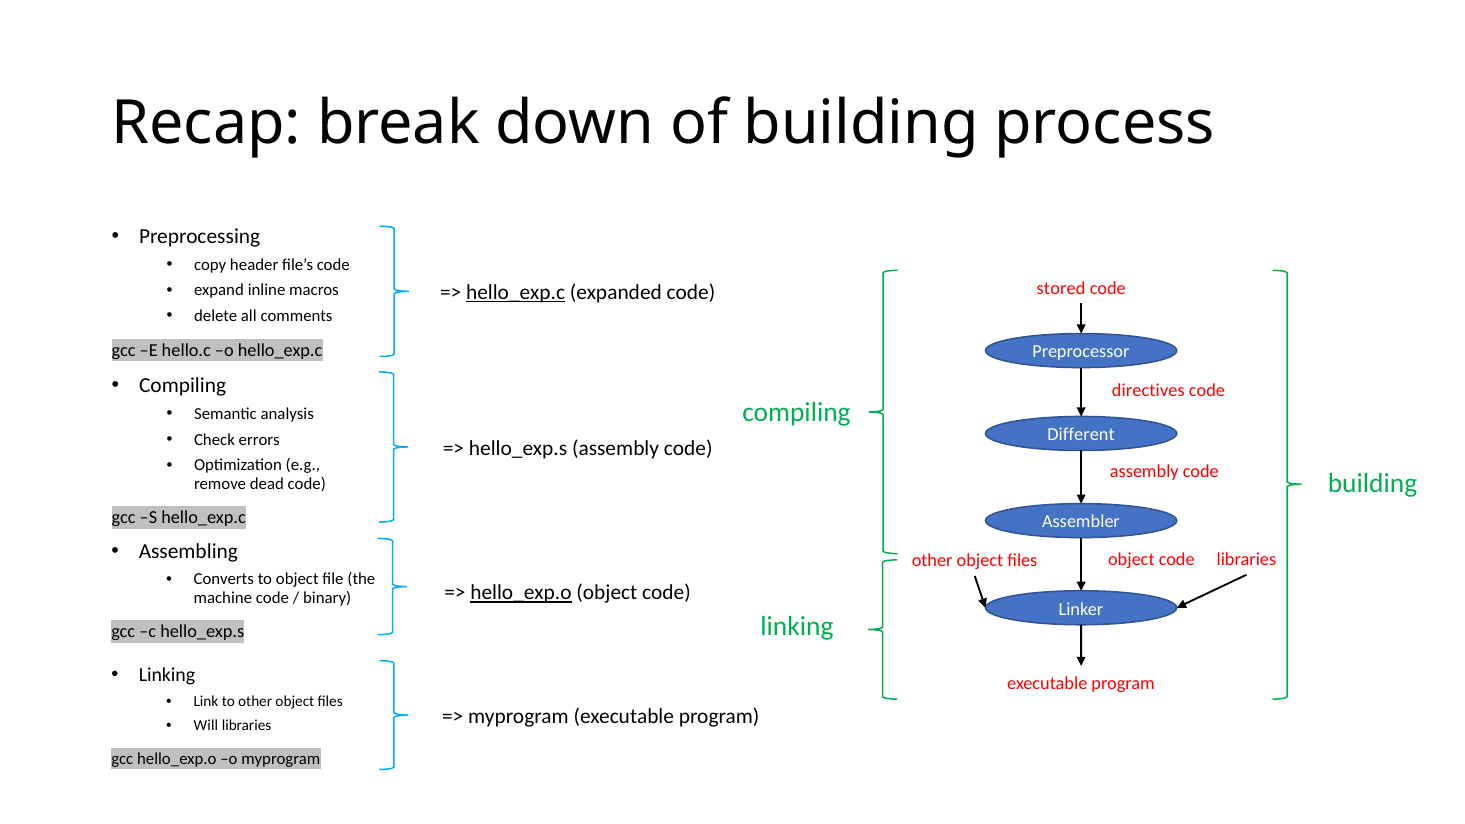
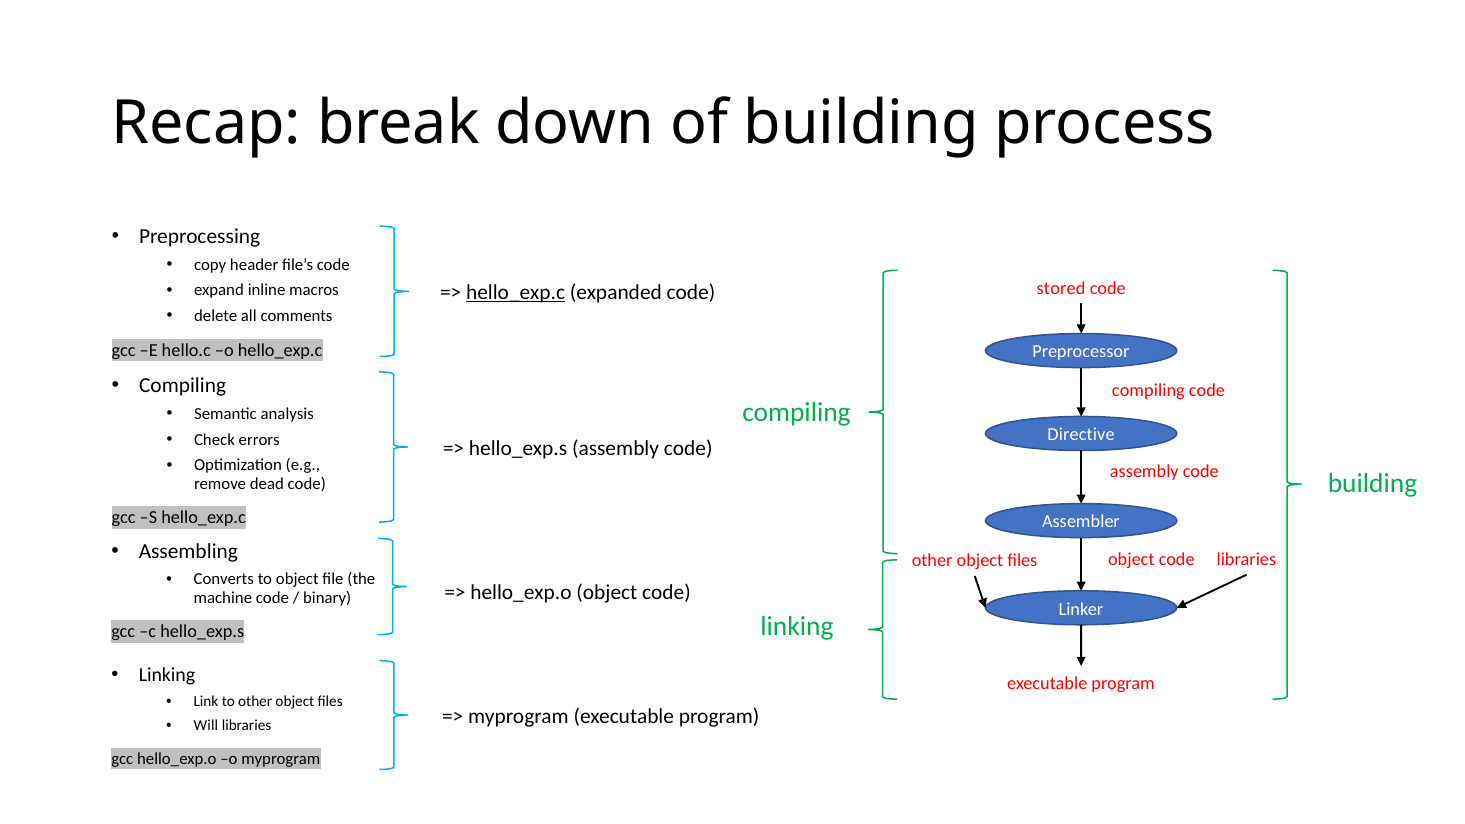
directives at (1148, 391): directives -> compiling
Different: Different -> Directive
hello_exp.o at (521, 593) underline: present -> none
